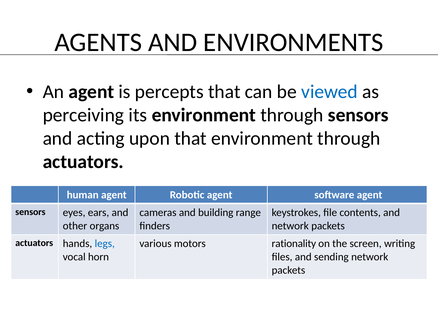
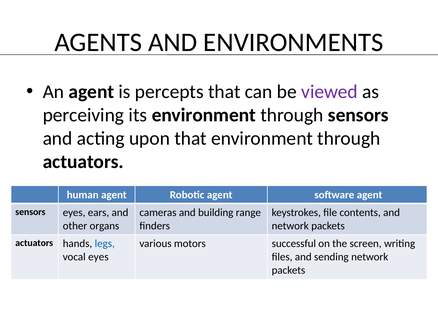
viewed colour: blue -> purple
rationality: rationality -> successful
vocal horn: horn -> eyes
